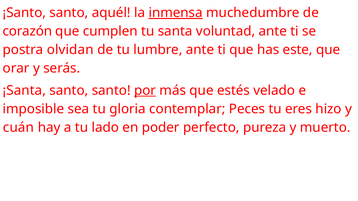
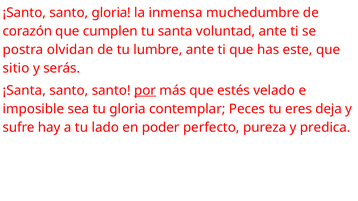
santo aquél: aquél -> gloria
inmensa underline: present -> none
orar: orar -> sitio
hizo: hizo -> deja
cuán: cuán -> sufre
muerto: muerto -> predica
